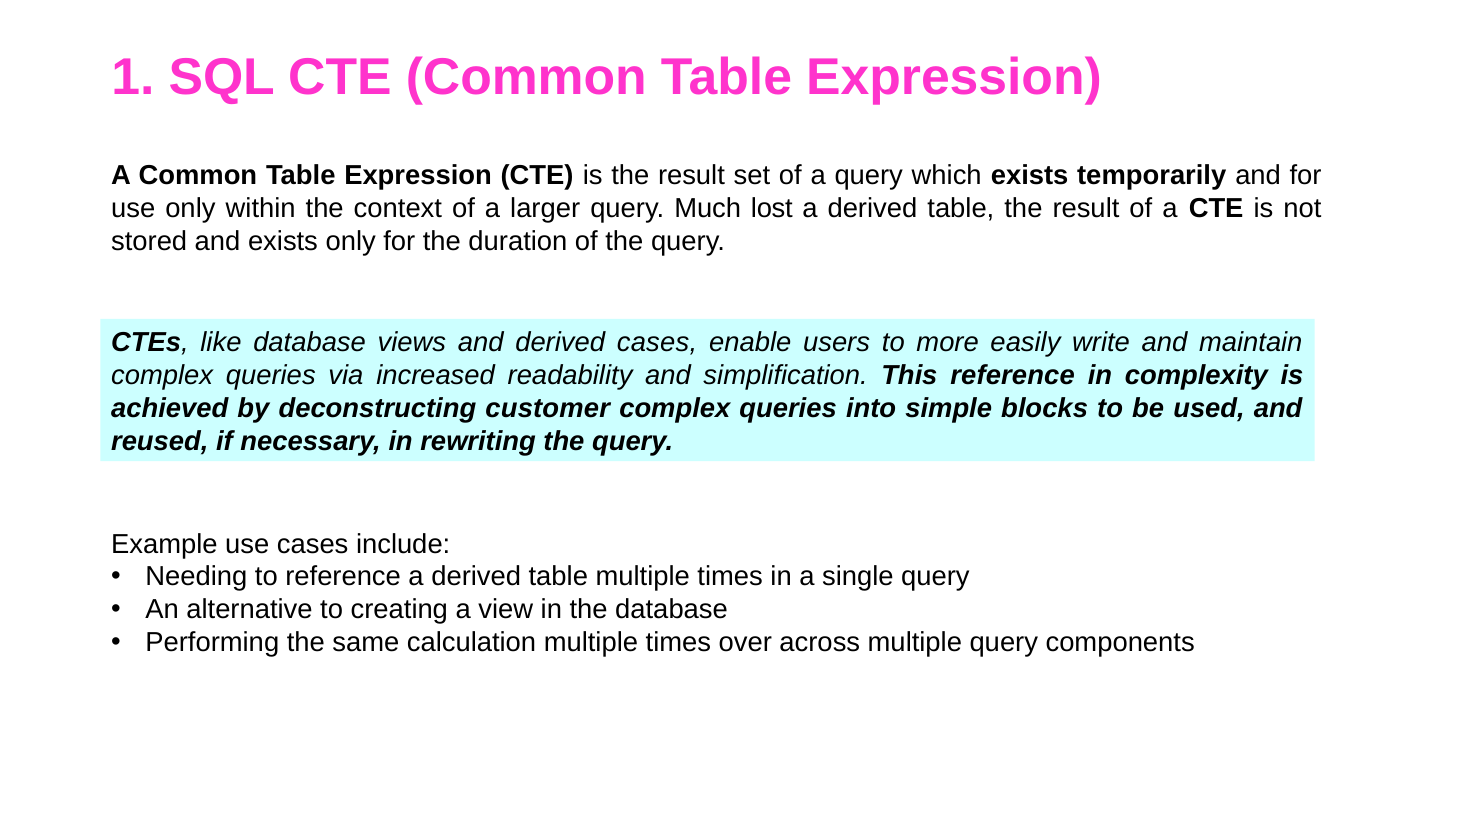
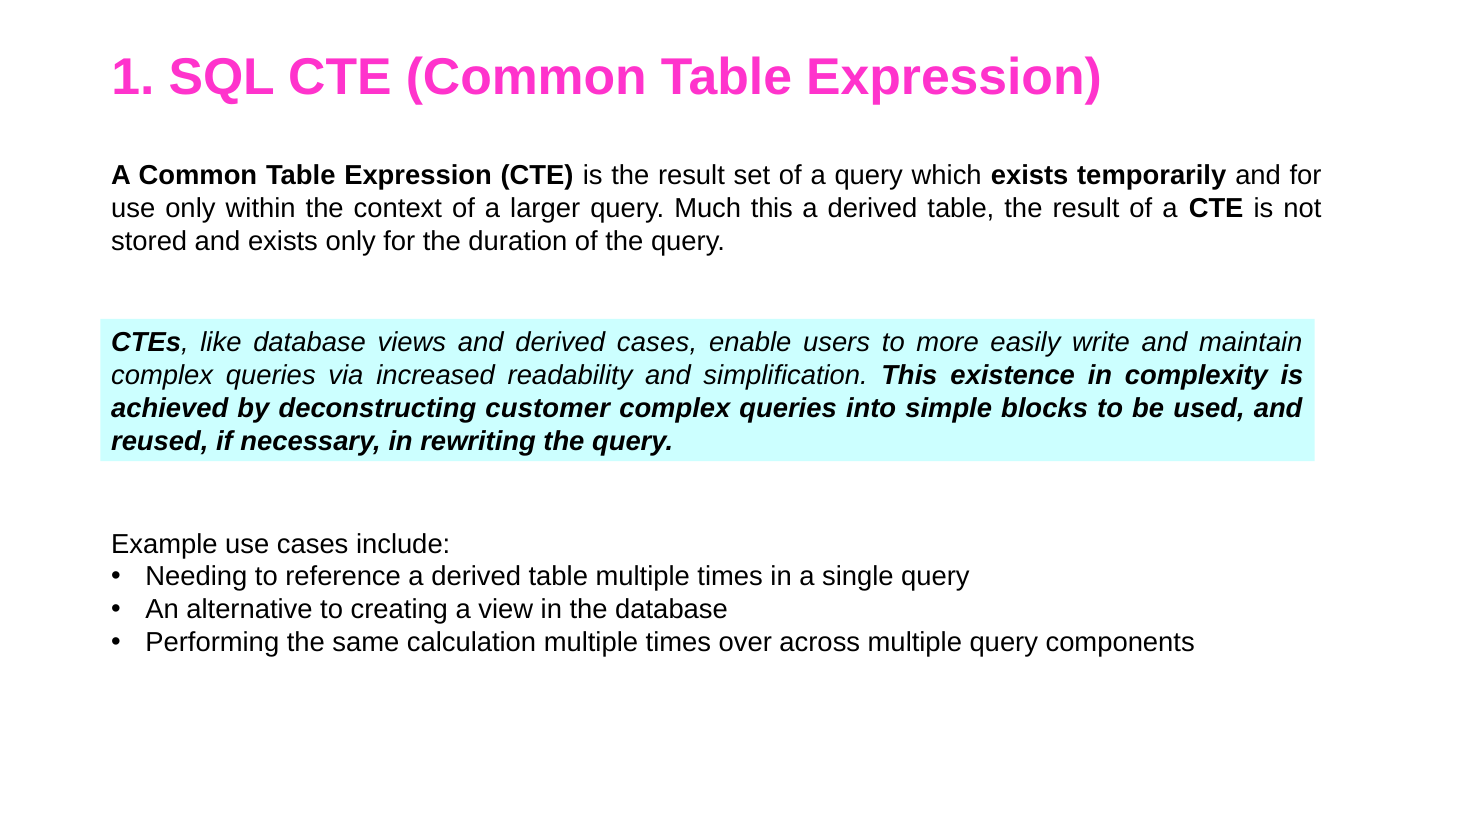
Much lost: lost -> this
This reference: reference -> existence
